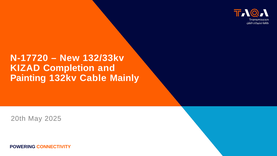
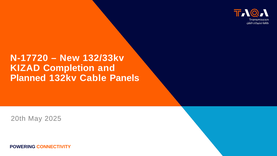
Painting: Painting -> Planned
Mainly: Mainly -> Panels
